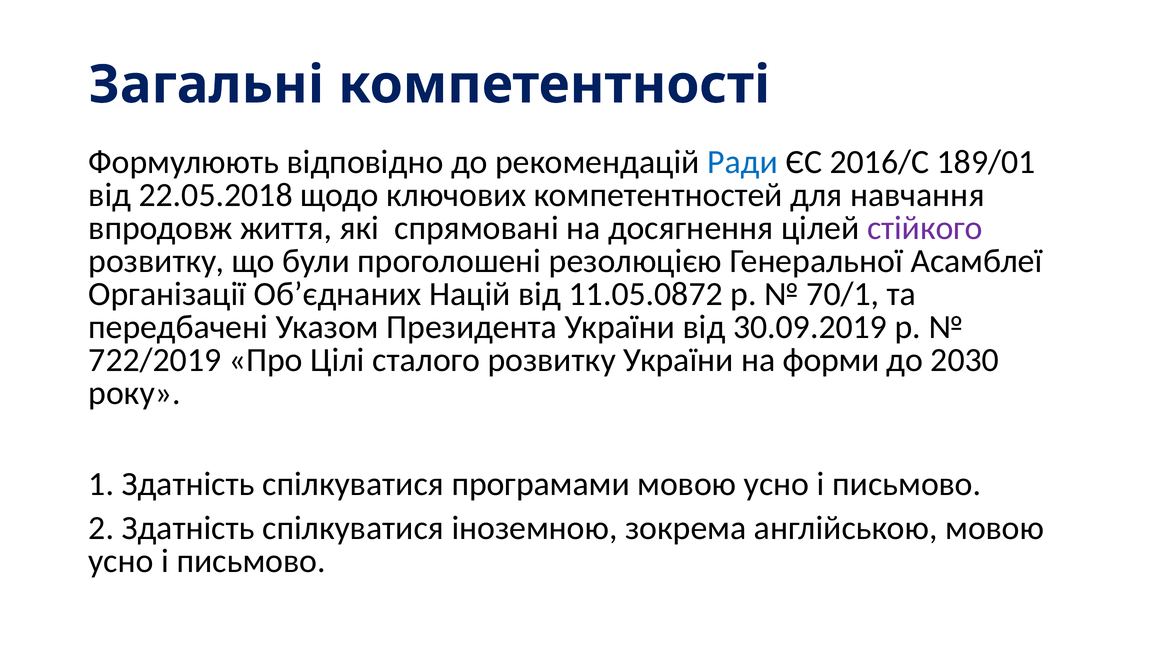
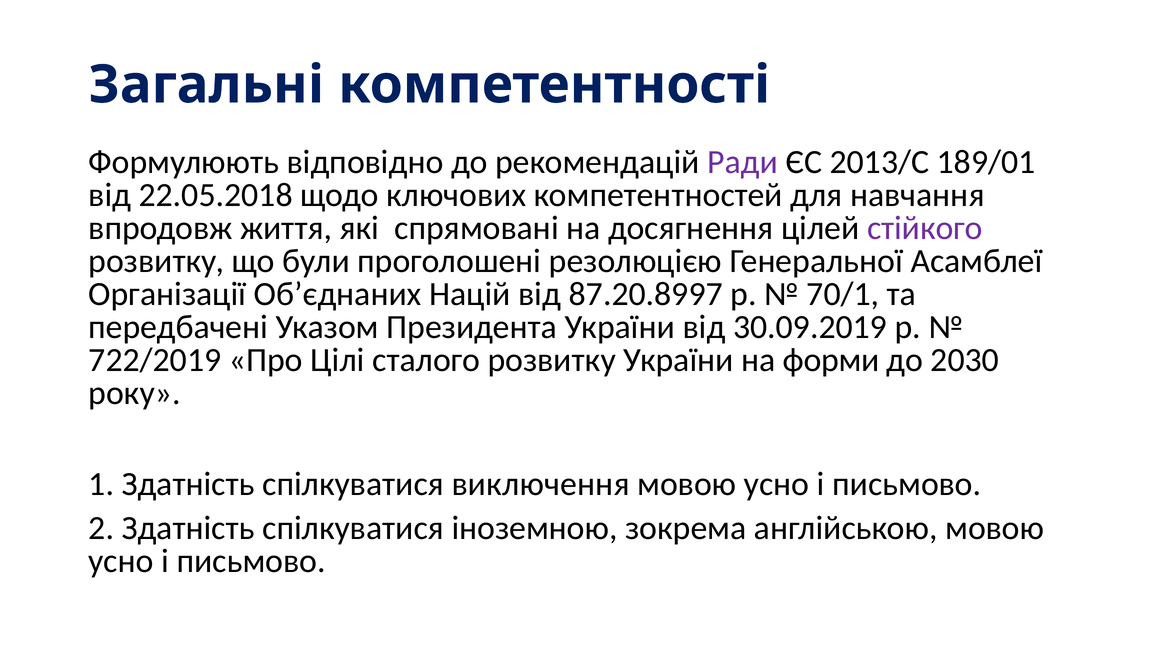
Ради colour: blue -> purple
2016/C: 2016/C -> 2013/C
11.05.0872: 11.05.0872 -> 87.20.8997
програмами: програмами -> виключення
